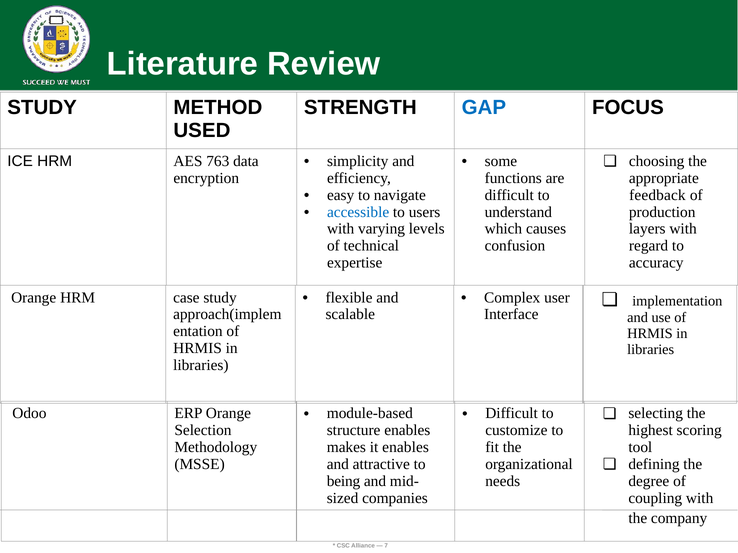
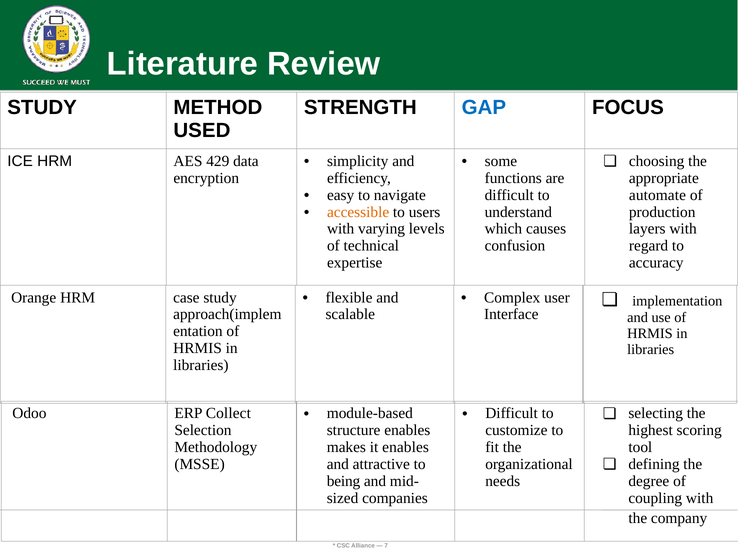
763: 763 -> 429
feedback: feedback -> automate
accessible colour: blue -> orange
ERP Orange: Orange -> Collect
